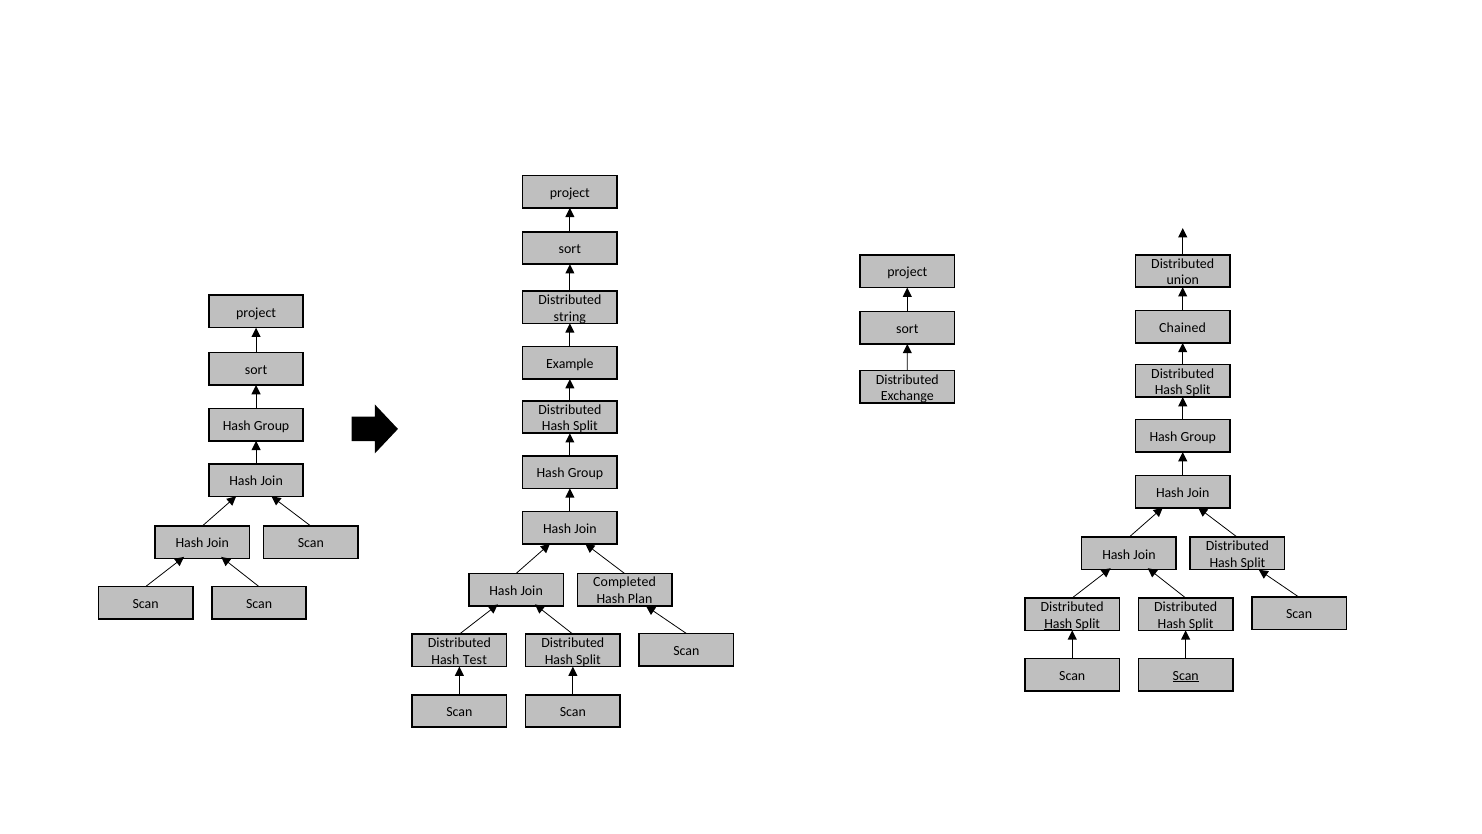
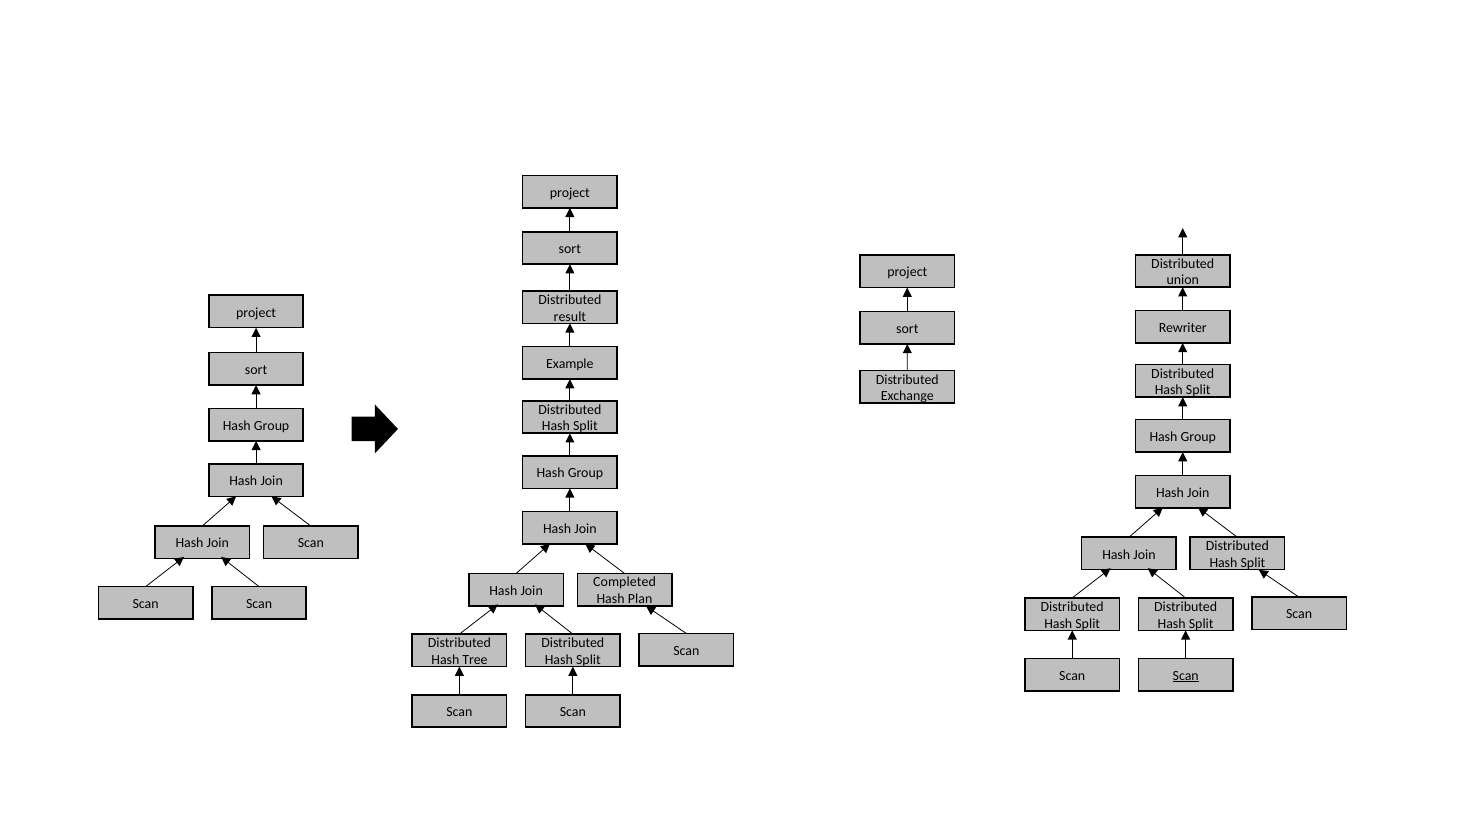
string: string -> result
Chained: Chained -> Rewriter
Hash at (1058, 623) underline: present -> none
Test: Test -> Tree
